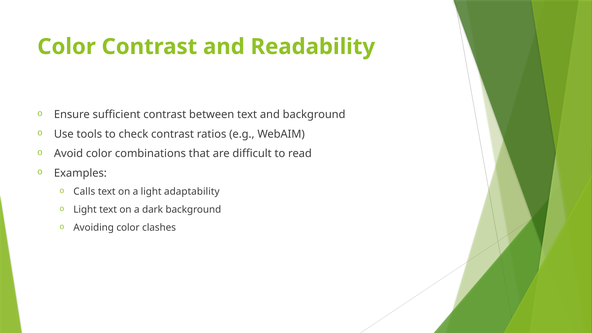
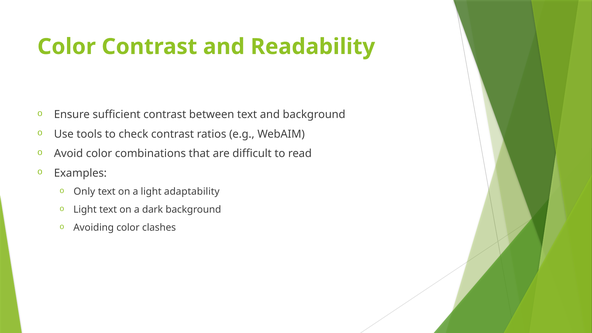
Calls: Calls -> Only
